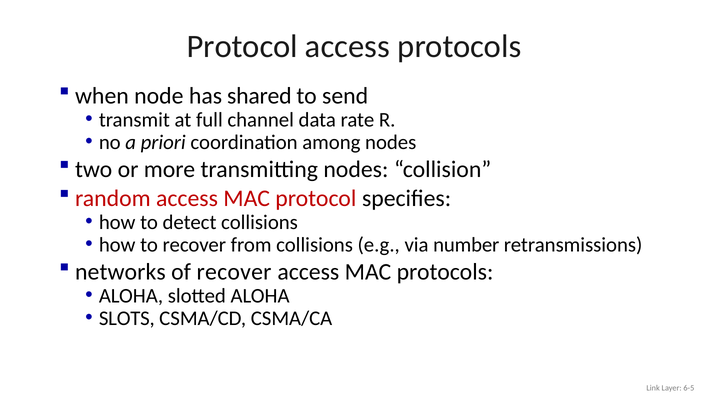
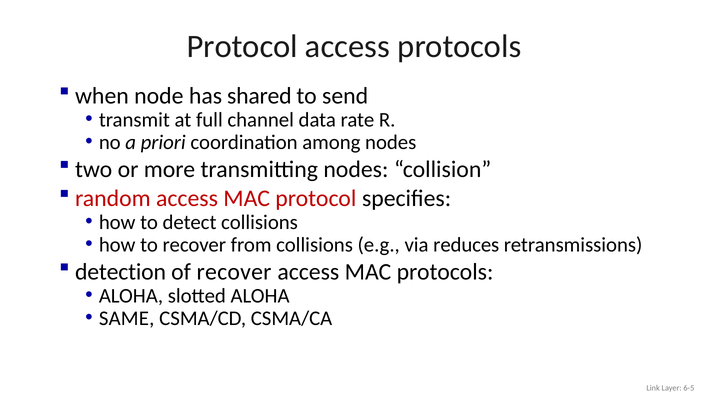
number: number -> reduces
networks: networks -> detection
SLOTS: SLOTS -> SAME
